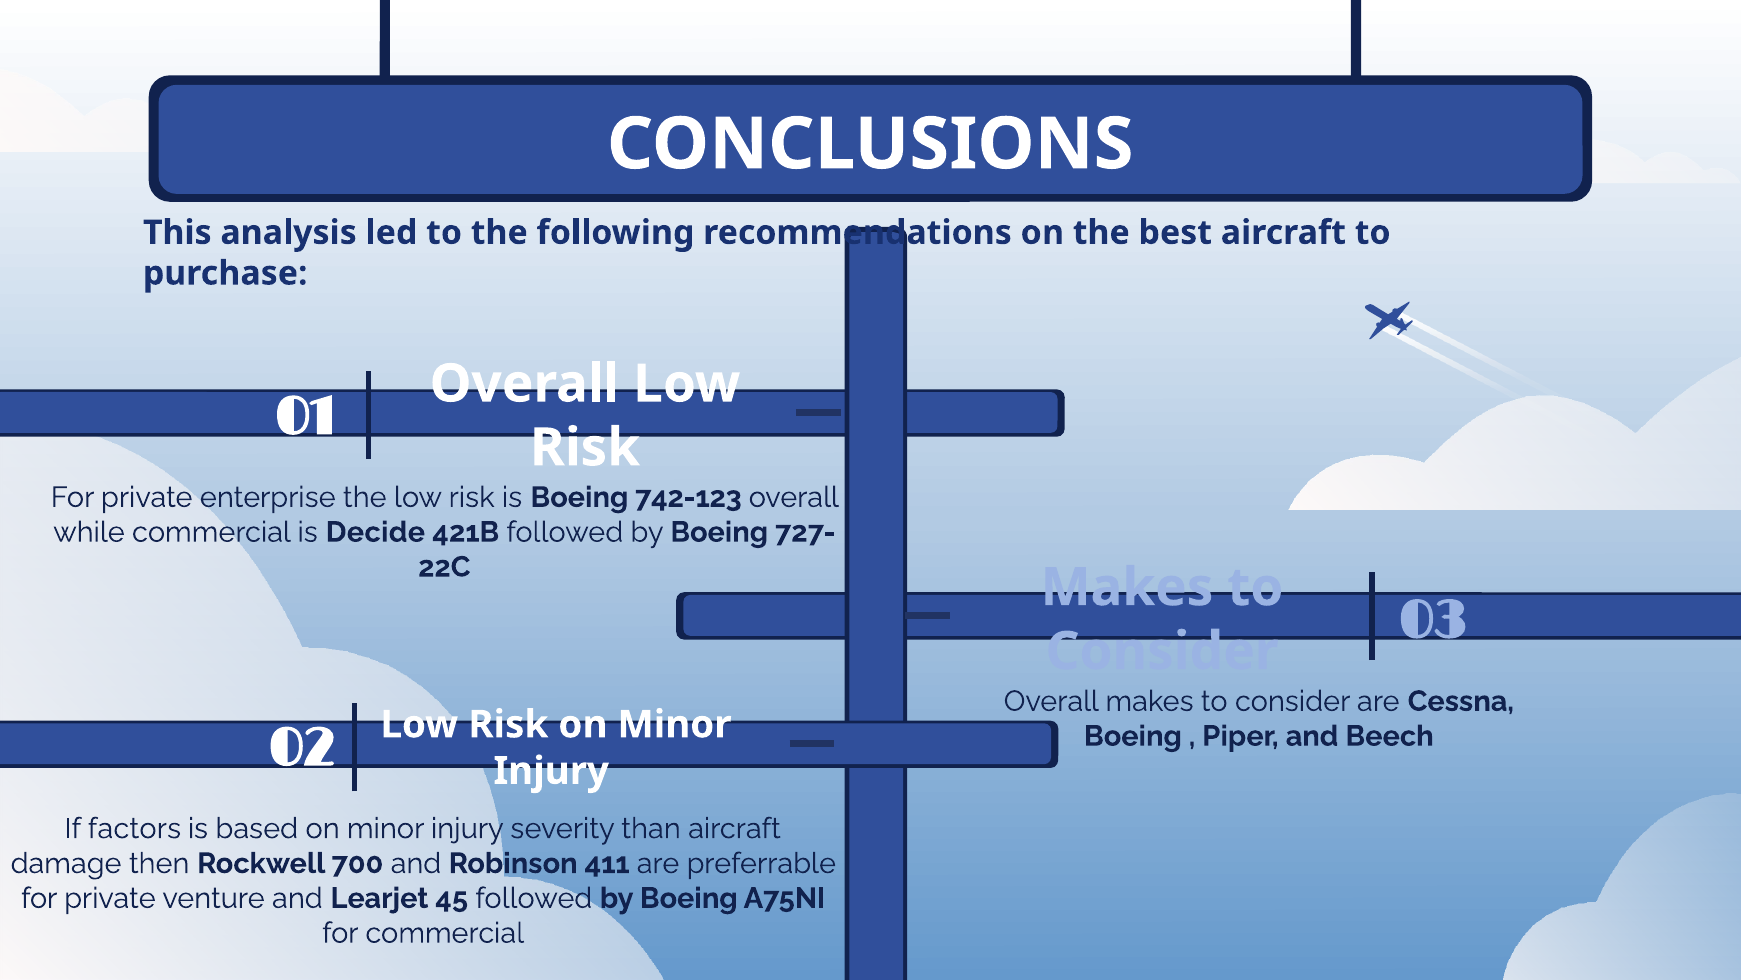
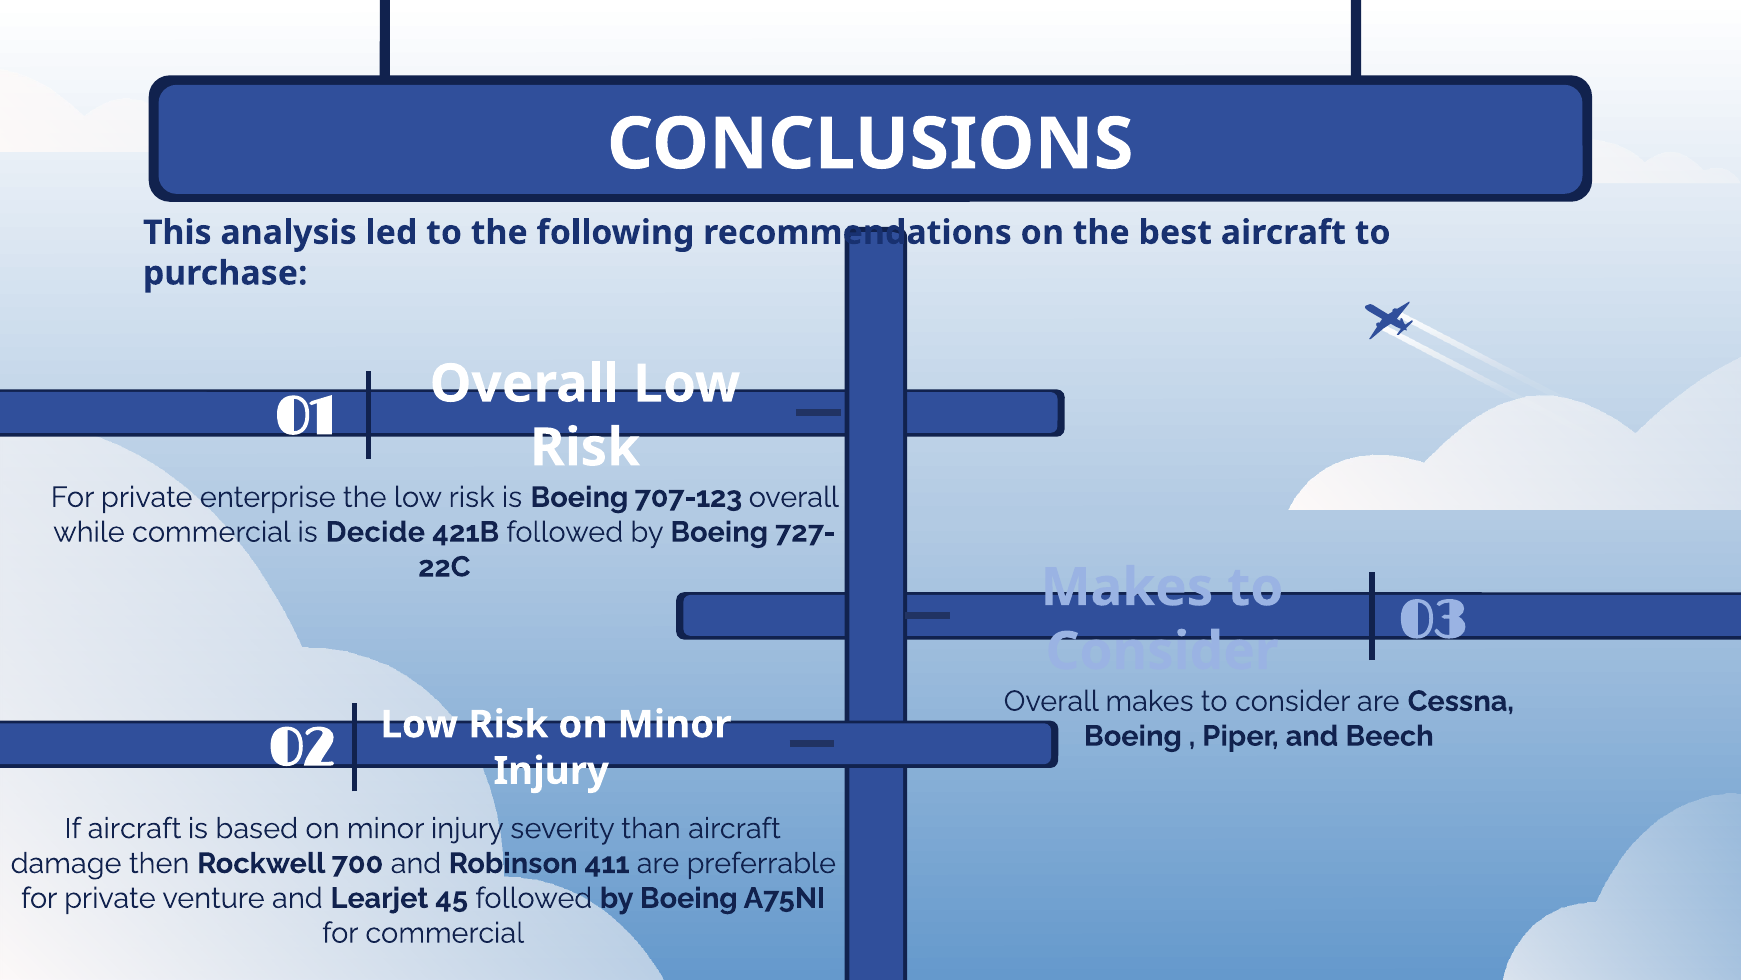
742-123: 742-123 -> 707-123
If factors: factors -> aircraft
